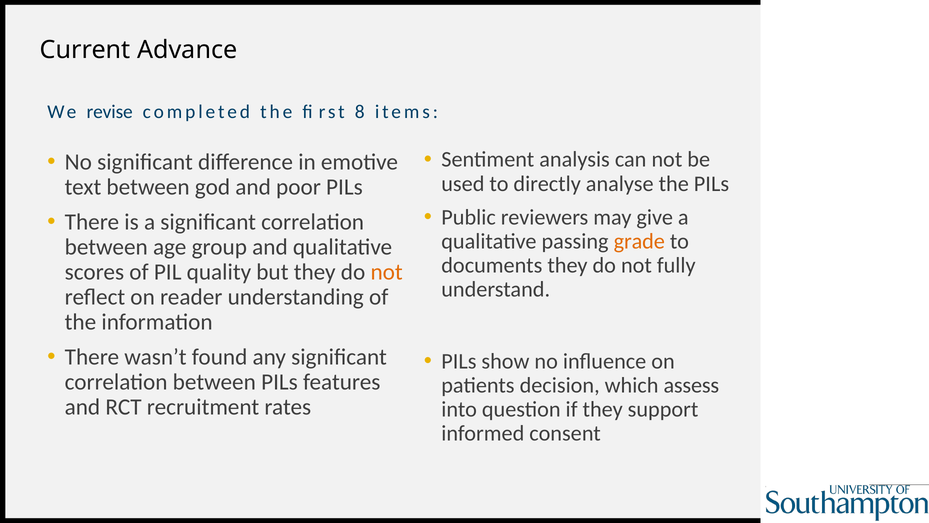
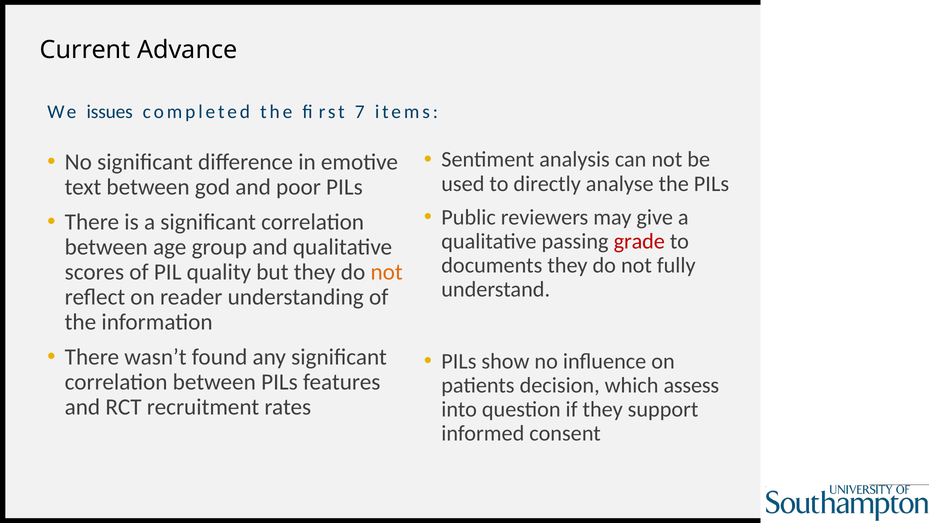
revise: revise -> issues
8: 8 -> 7
grade colour: orange -> red
